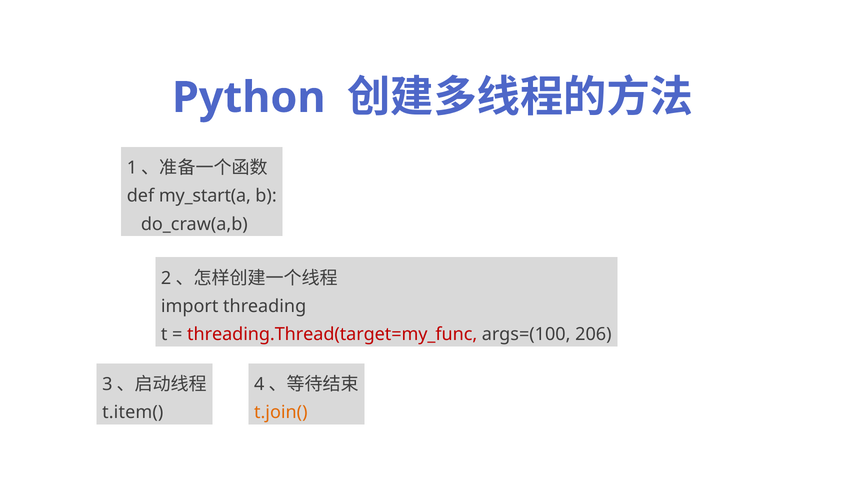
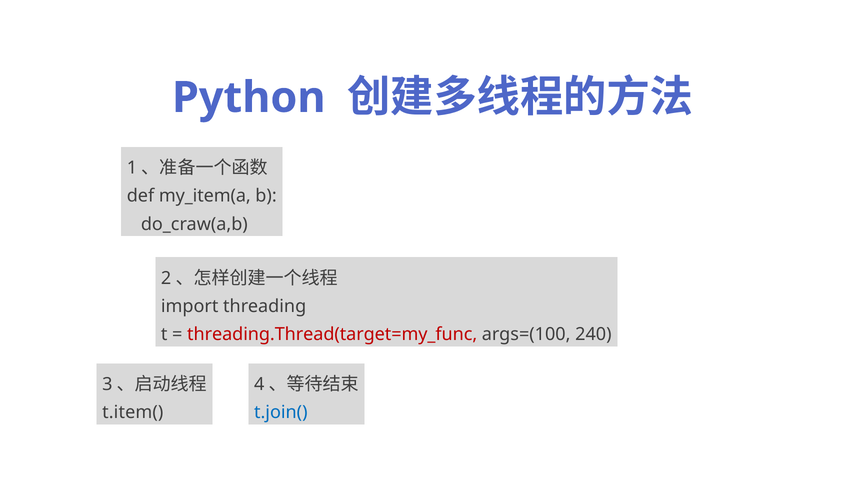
my_start(a: my_start(a -> my_item(a
206: 206 -> 240
t.join( colour: orange -> blue
